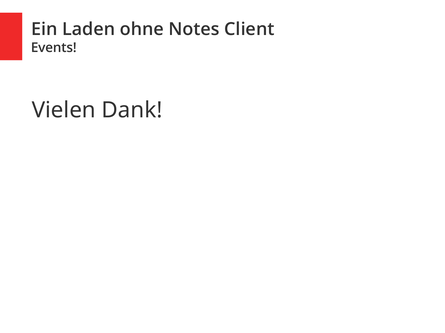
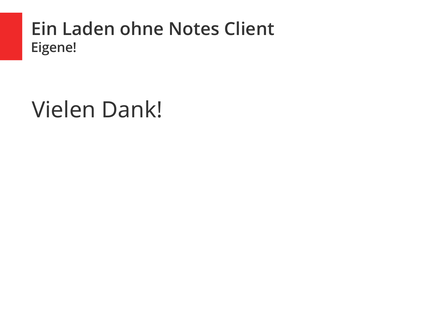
Events: Events -> Eigene
